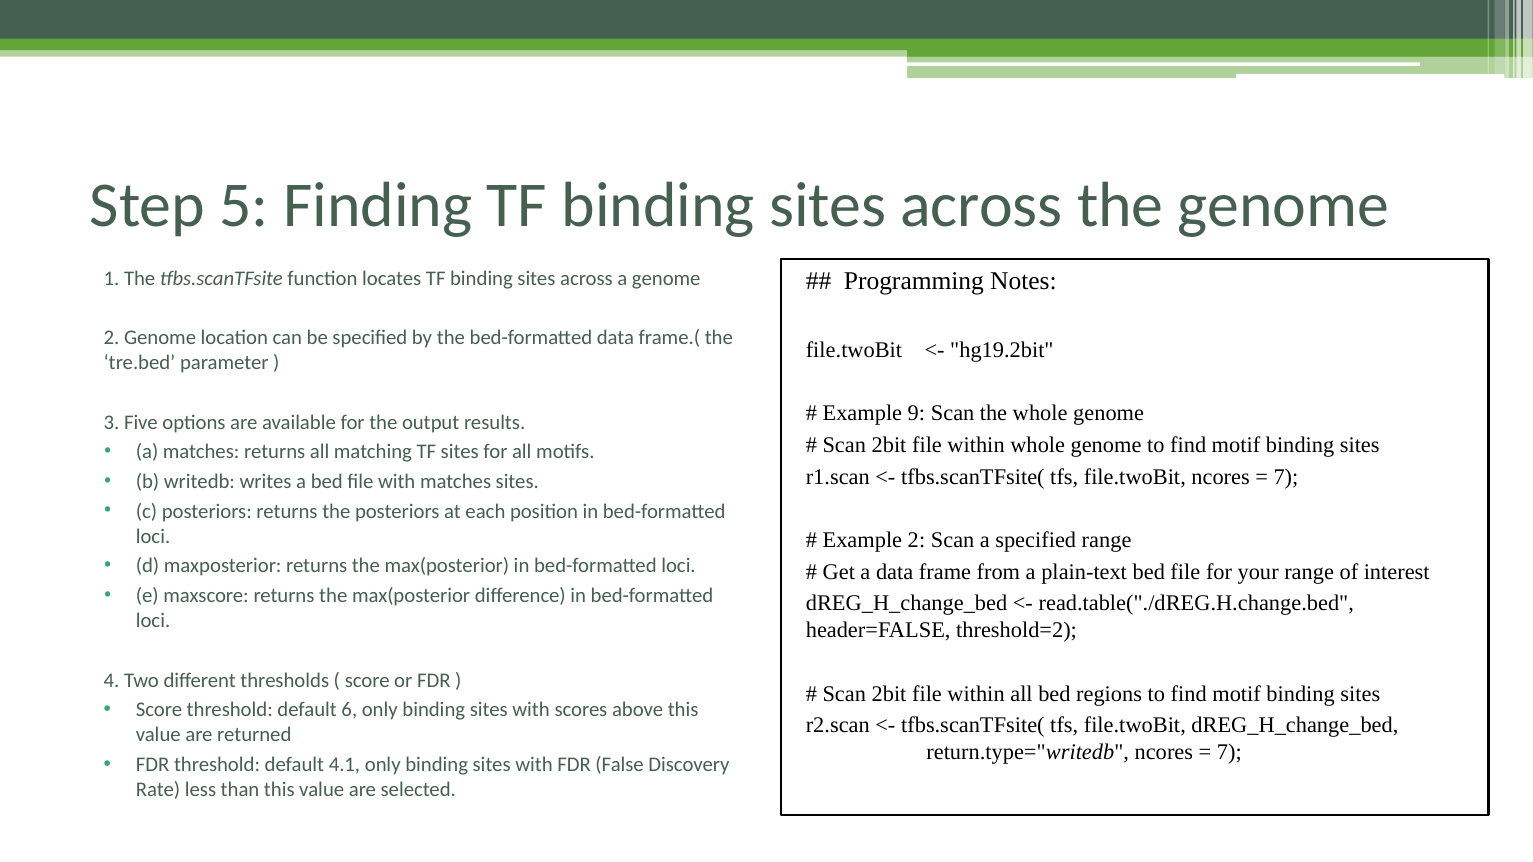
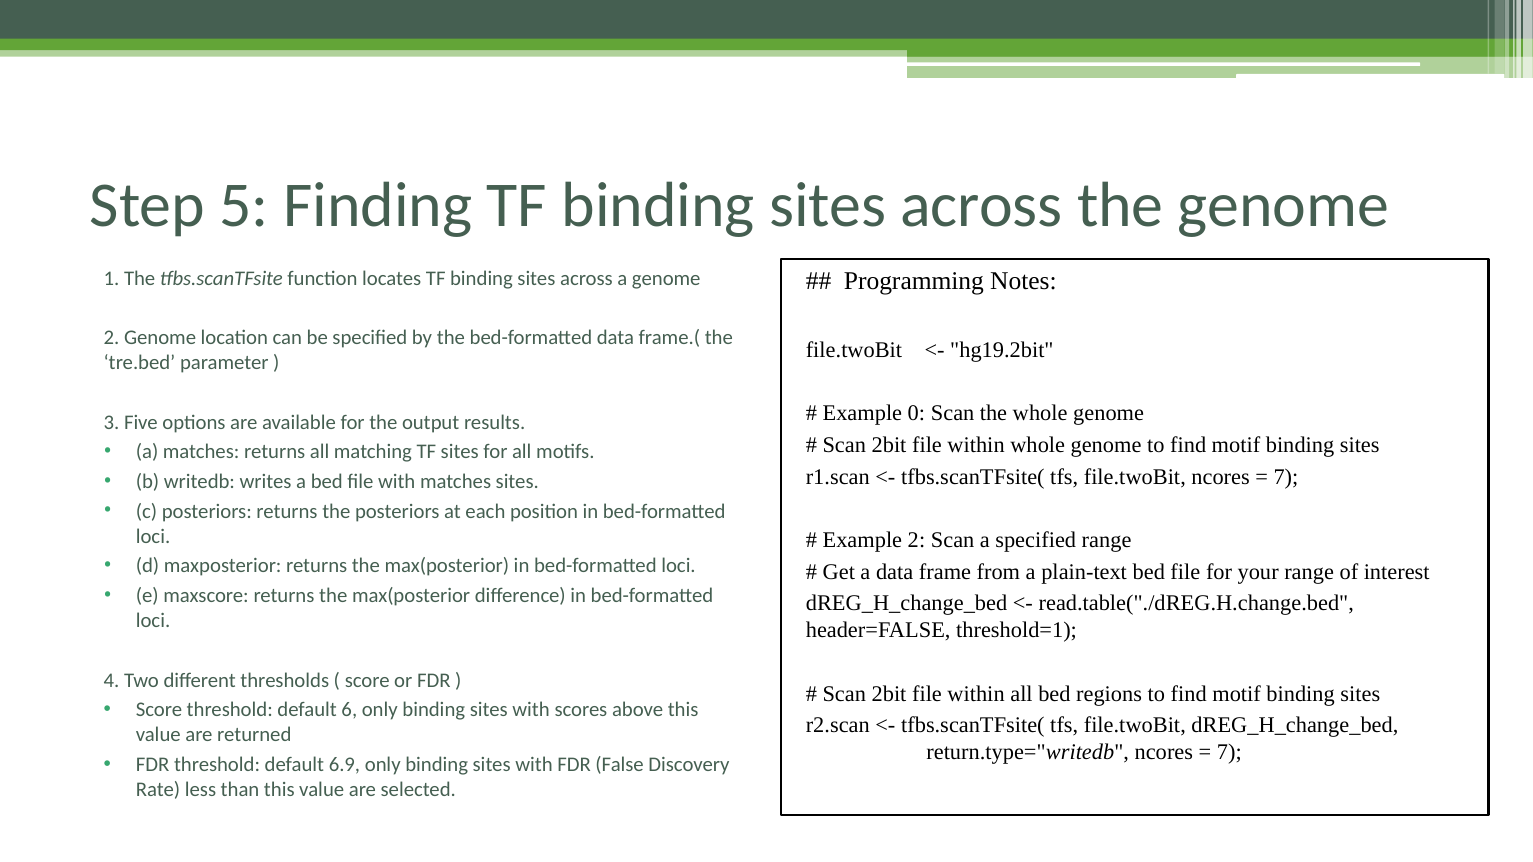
9: 9 -> 0
threshold=2: threshold=2 -> threshold=1
4.1: 4.1 -> 6.9
